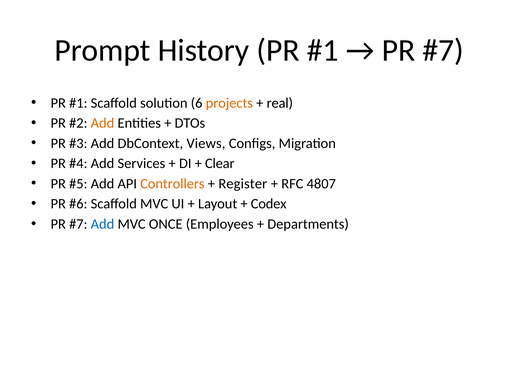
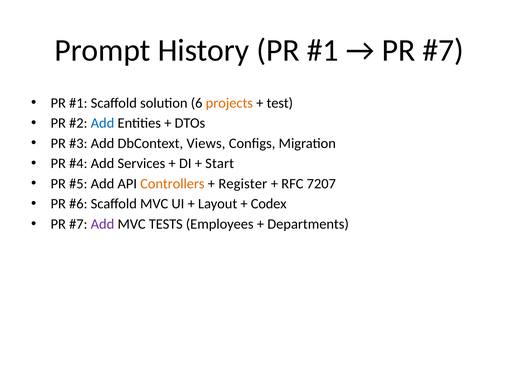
real: real -> test
Add at (102, 123) colour: orange -> blue
Clear: Clear -> Start
4807: 4807 -> 7207
Add at (102, 224) colour: blue -> purple
ONCE: ONCE -> TESTS
